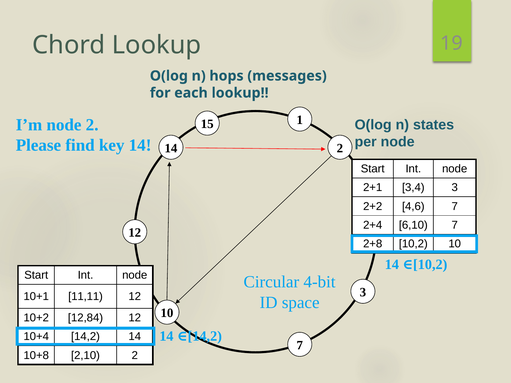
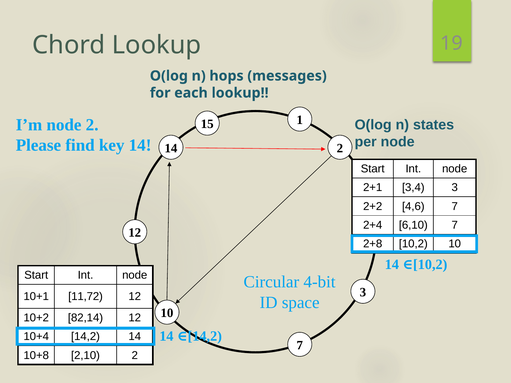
11,11: 11,11 -> 11,72
12,84: 12,84 -> 82,14
